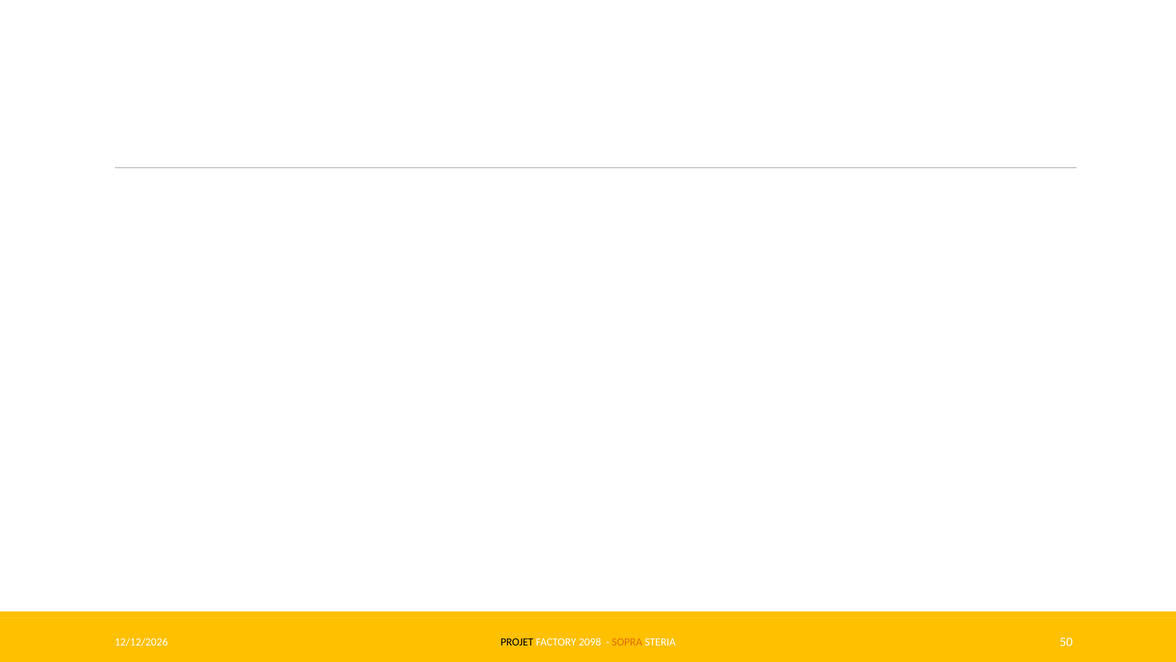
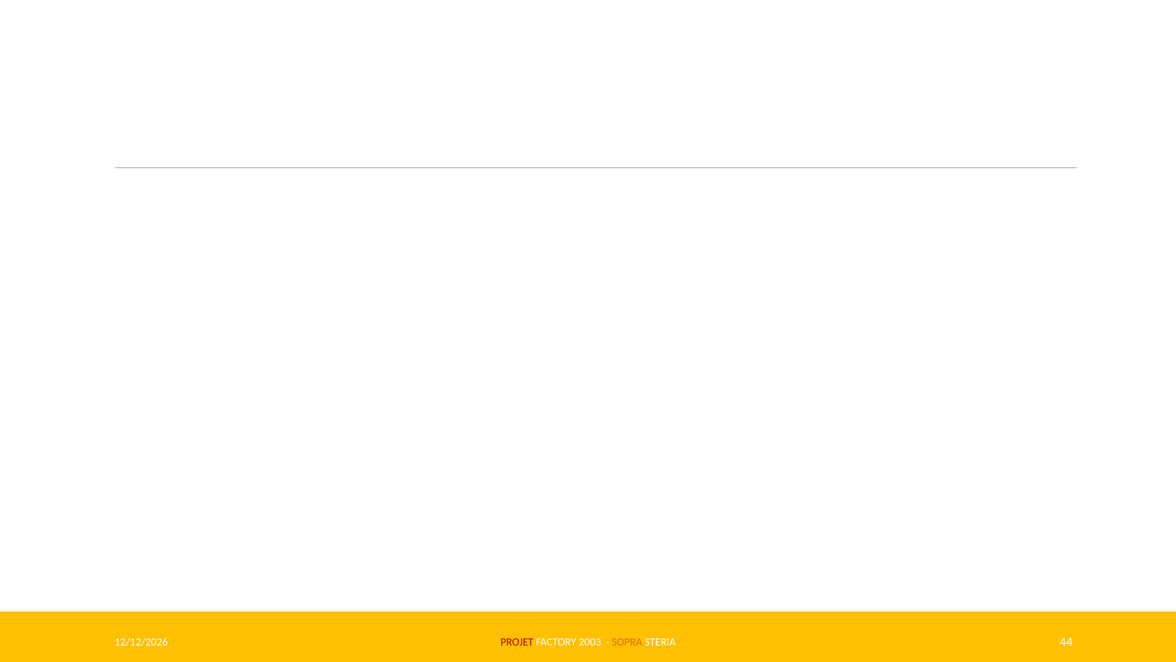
PROJET colour: black -> red
2098: 2098 -> 2003
50: 50 -> 44
